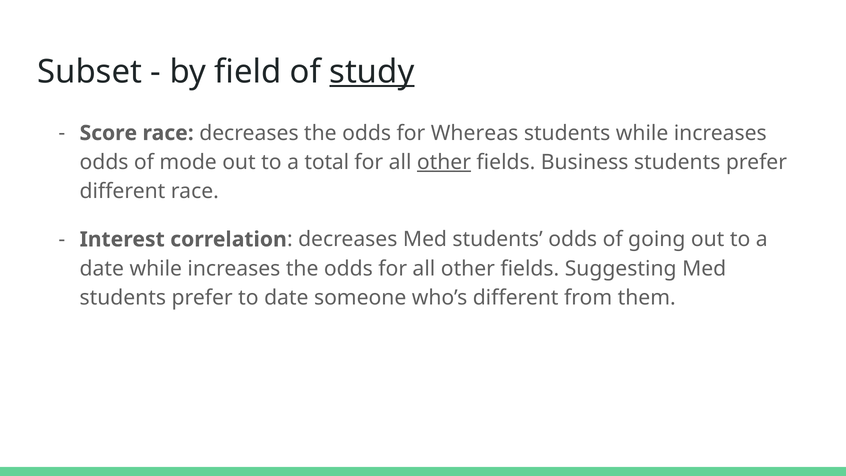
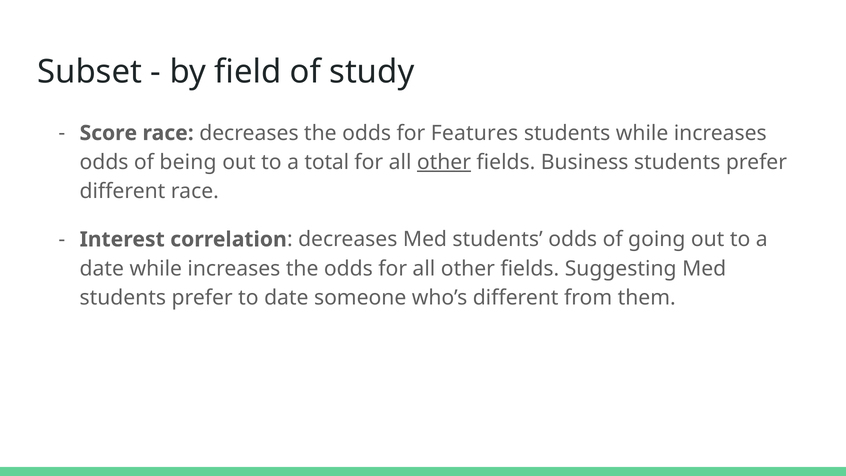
study underline: present -> none
Whereas: Whereas -> Features
mode: mode -> being
